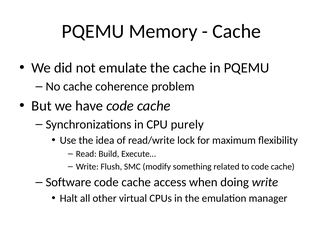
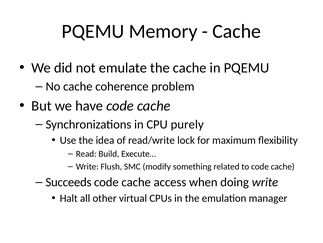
Software: Software -> Succeeds
